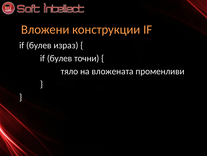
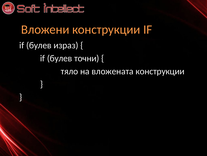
вложената променливи: променливи -> конструкции
